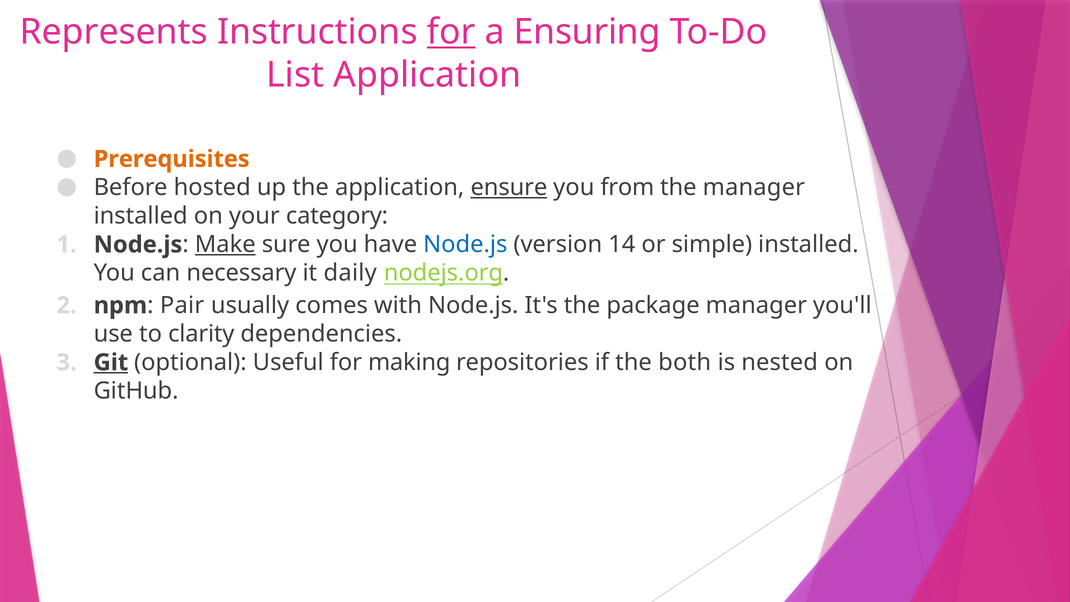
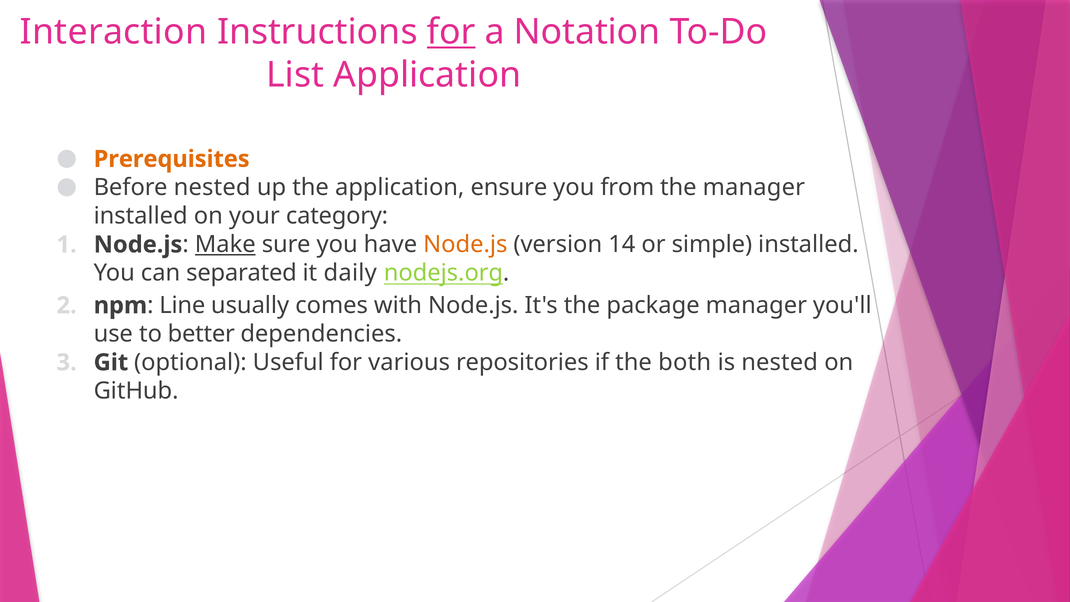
Represents: Represents -> Interaction
Ensuring: Ensuring -> Notation
Before hosted: hosted -> nested
ensure underline: present -> none
Node.js at (465, 245) colour: blue -> orange
necessary: necessary -> separated
Pair: Pair -> Line
clarity: clarity -> better
Git underline: present -> none
making: making -> various
